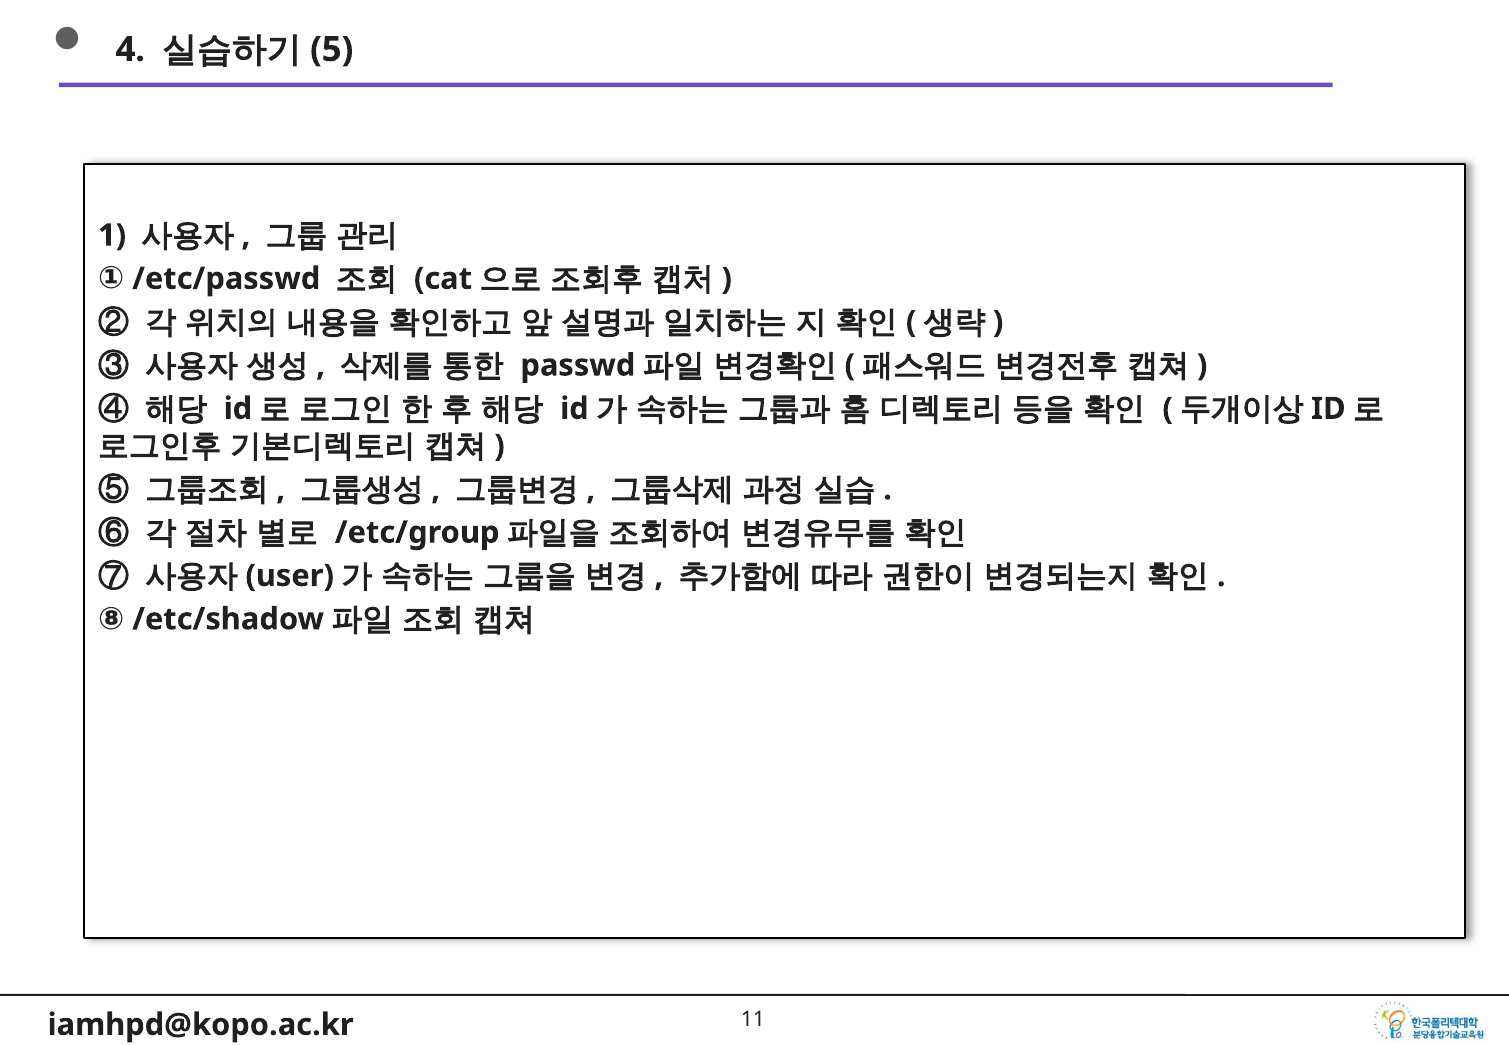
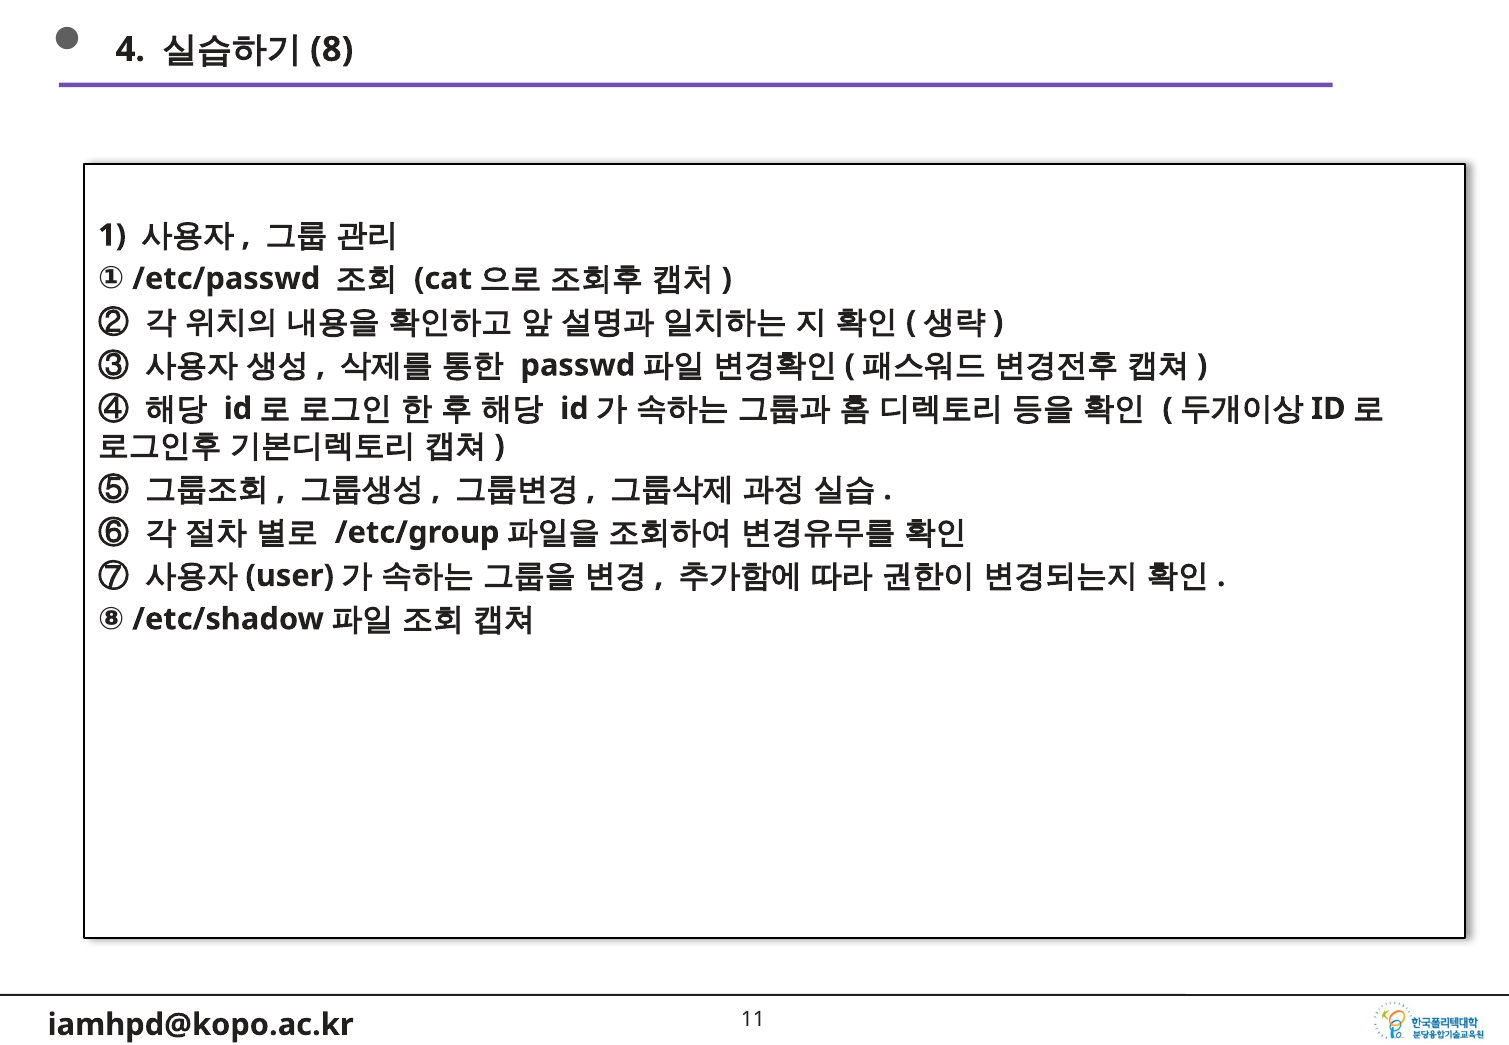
5: 5 -> 8
